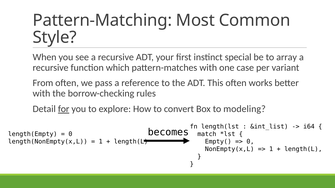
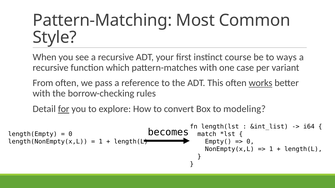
special: special -> course
array: array -> ways
works underline: none -> present
